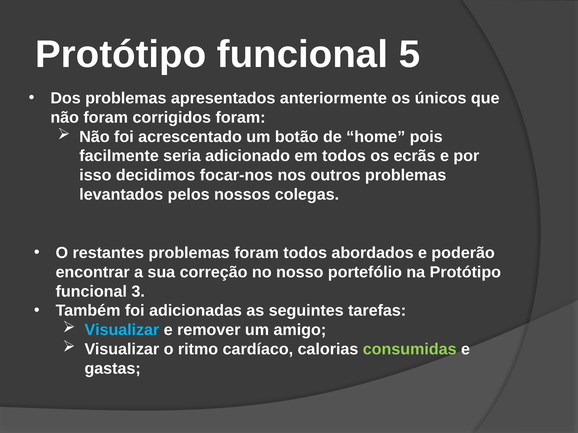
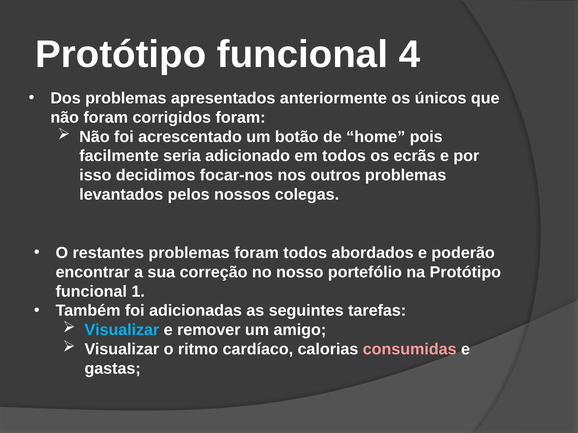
5: 5 -> 4
3: 3 -> 1
consumidas colour: light green -> pink
